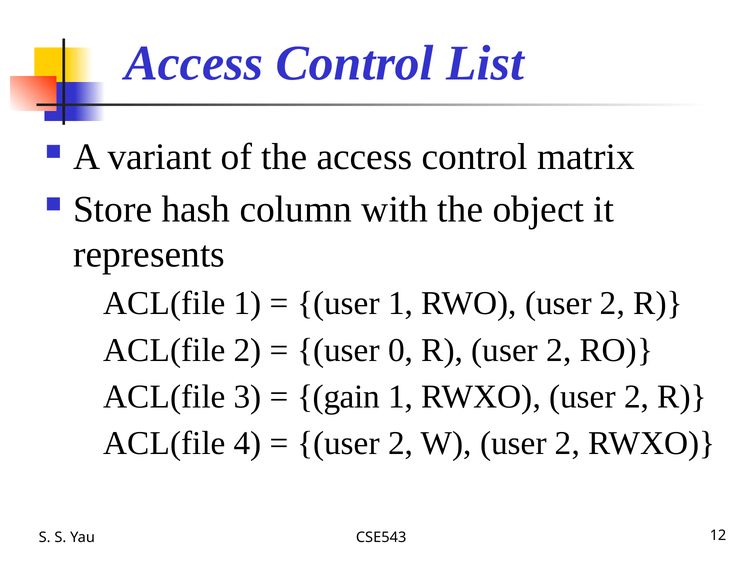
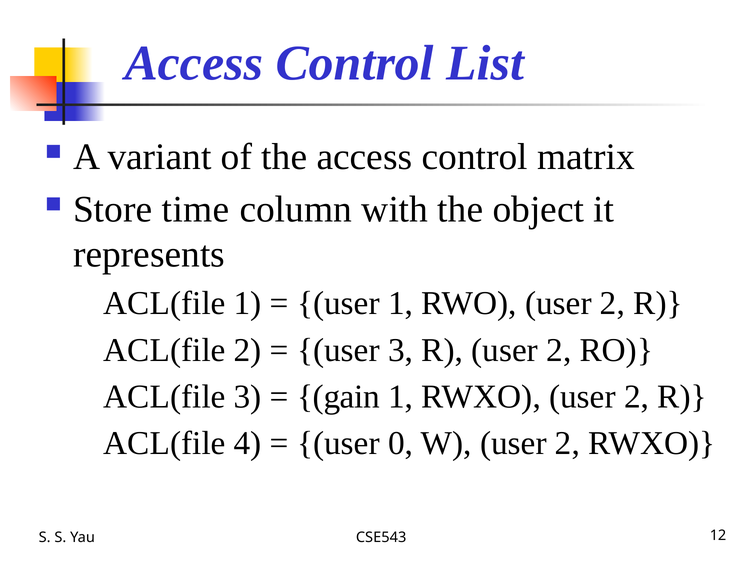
hash: hash -> time
user 0: 0 -> 3
2 at (401, 444): 2 -> 0
